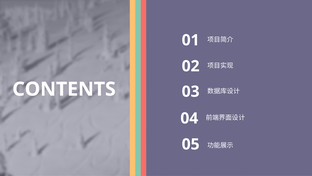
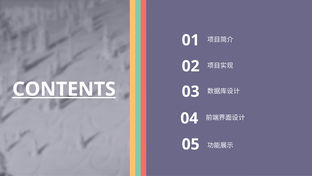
CONTENTS underline: none -> present
